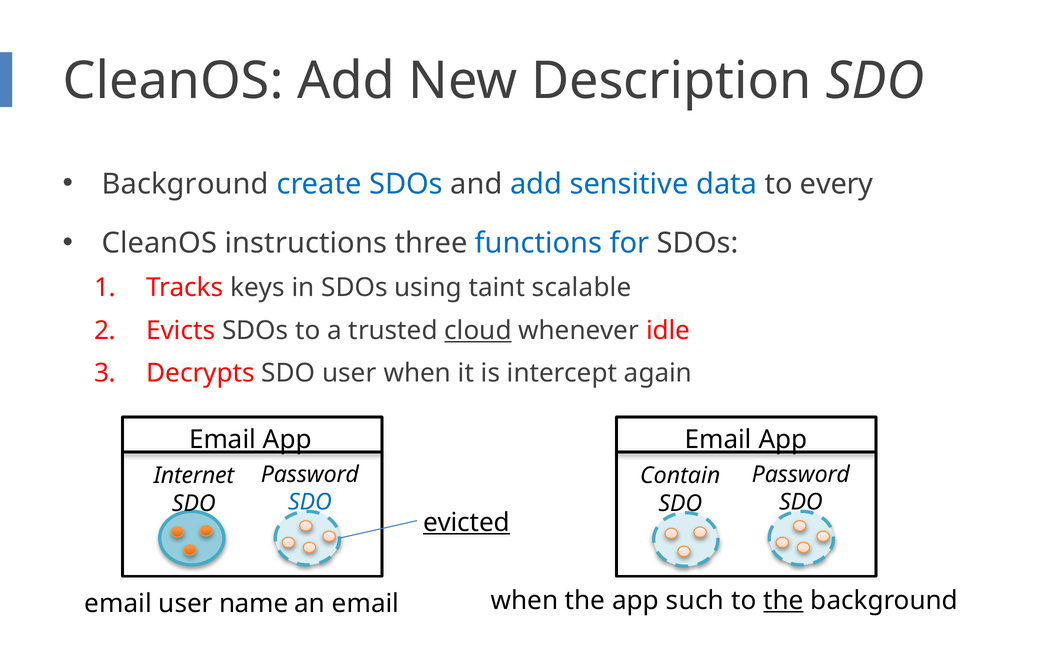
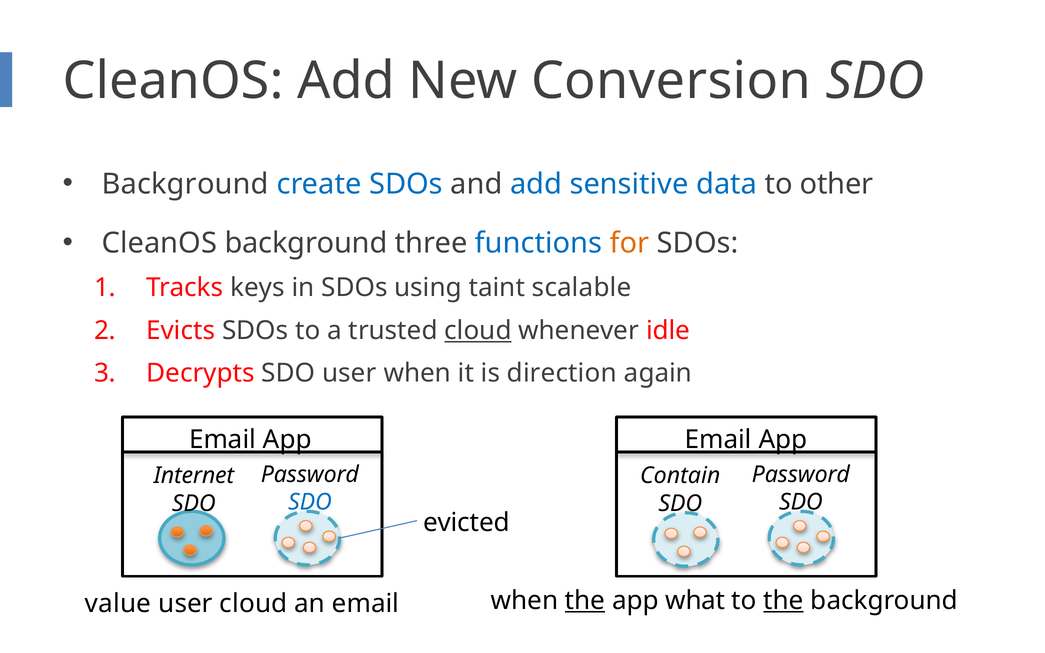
Description: Description -> Conversion
every: every -> other
CleanOS instructions: instructions -> background
for colour: blue -> orange
intercept: intercept -> direction
evicted underline: present -> none
the at (585, 601) underline: none -> present
such: such -> what
email at (118, 604): email -> value
user name: name -> cloud
